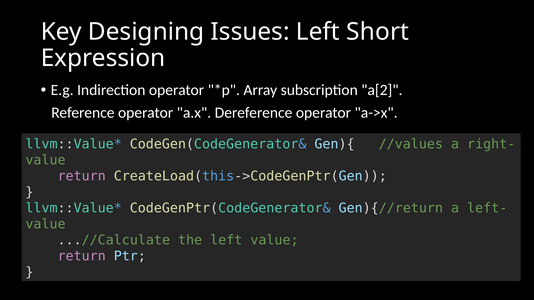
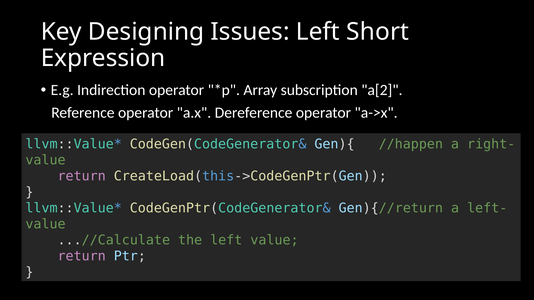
//values: //values -> //happen
